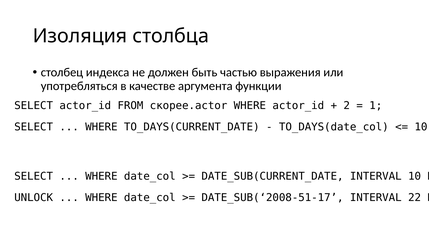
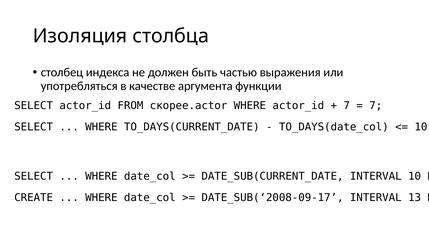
2 at (347, 106): 2 -> 7
1 at (376, 106): 1 -> 7
UNLOCK: UNLOCK -> CREATE
DATE_SUB(‘2008-51-17: DATE_SUB(‘2008-51-17 -> DATE_SUB(‘2008-09-17
22: 22 -> 13
